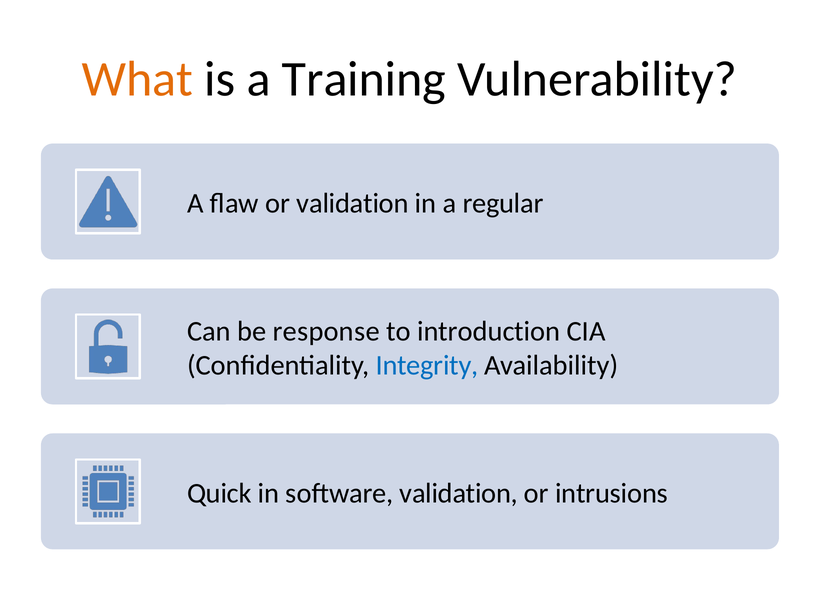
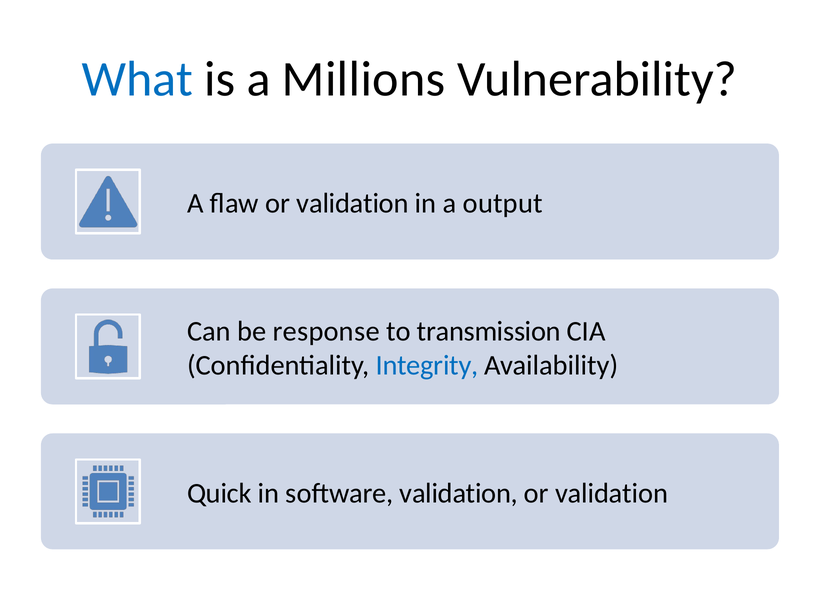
What colour: orange -> blue
Training: Training -> Millions
regular: regular -> output
introduction: introduction -> transmission
intrusions at (612, 493): intrusions -> validation
